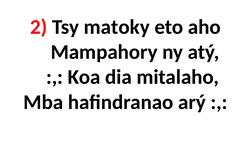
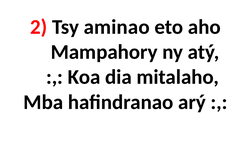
matoky: matoky -> aminao
